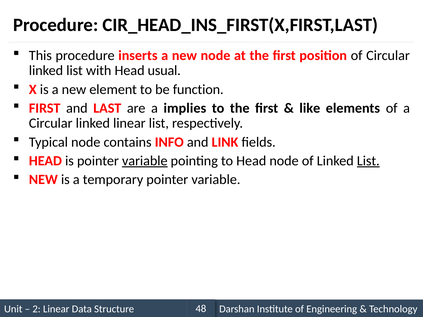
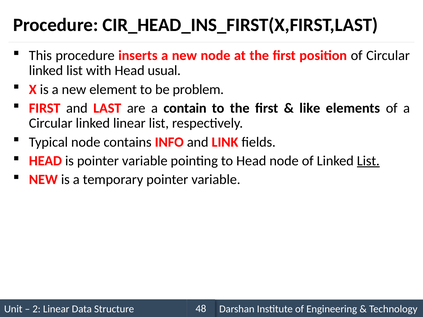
function: function -> problem
implies: implies -> contain
variable at (145, 161) underline: present -> none
